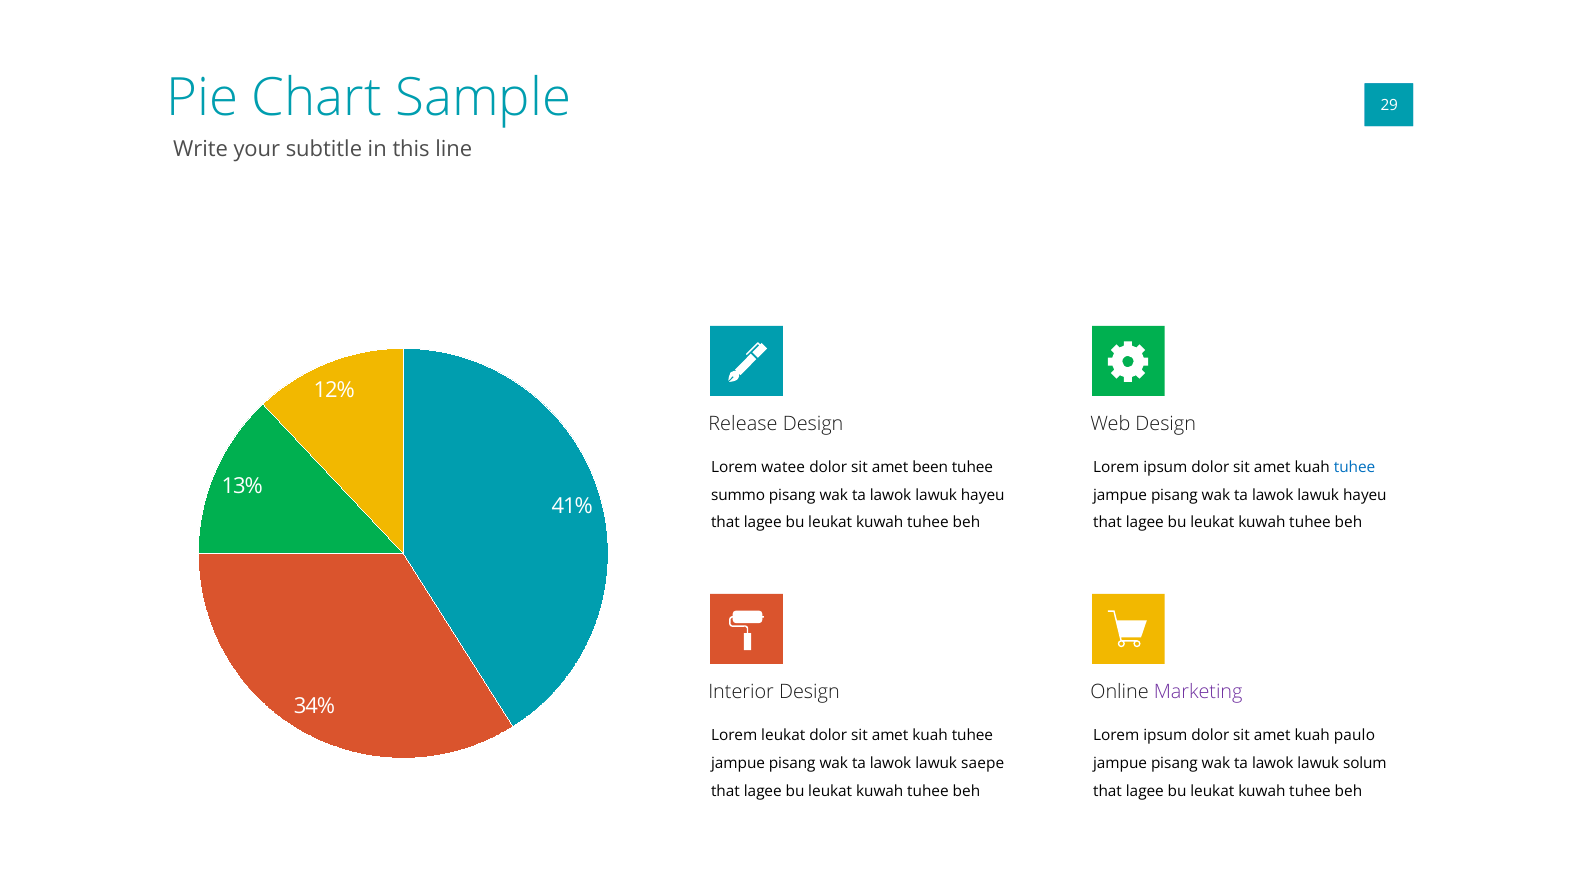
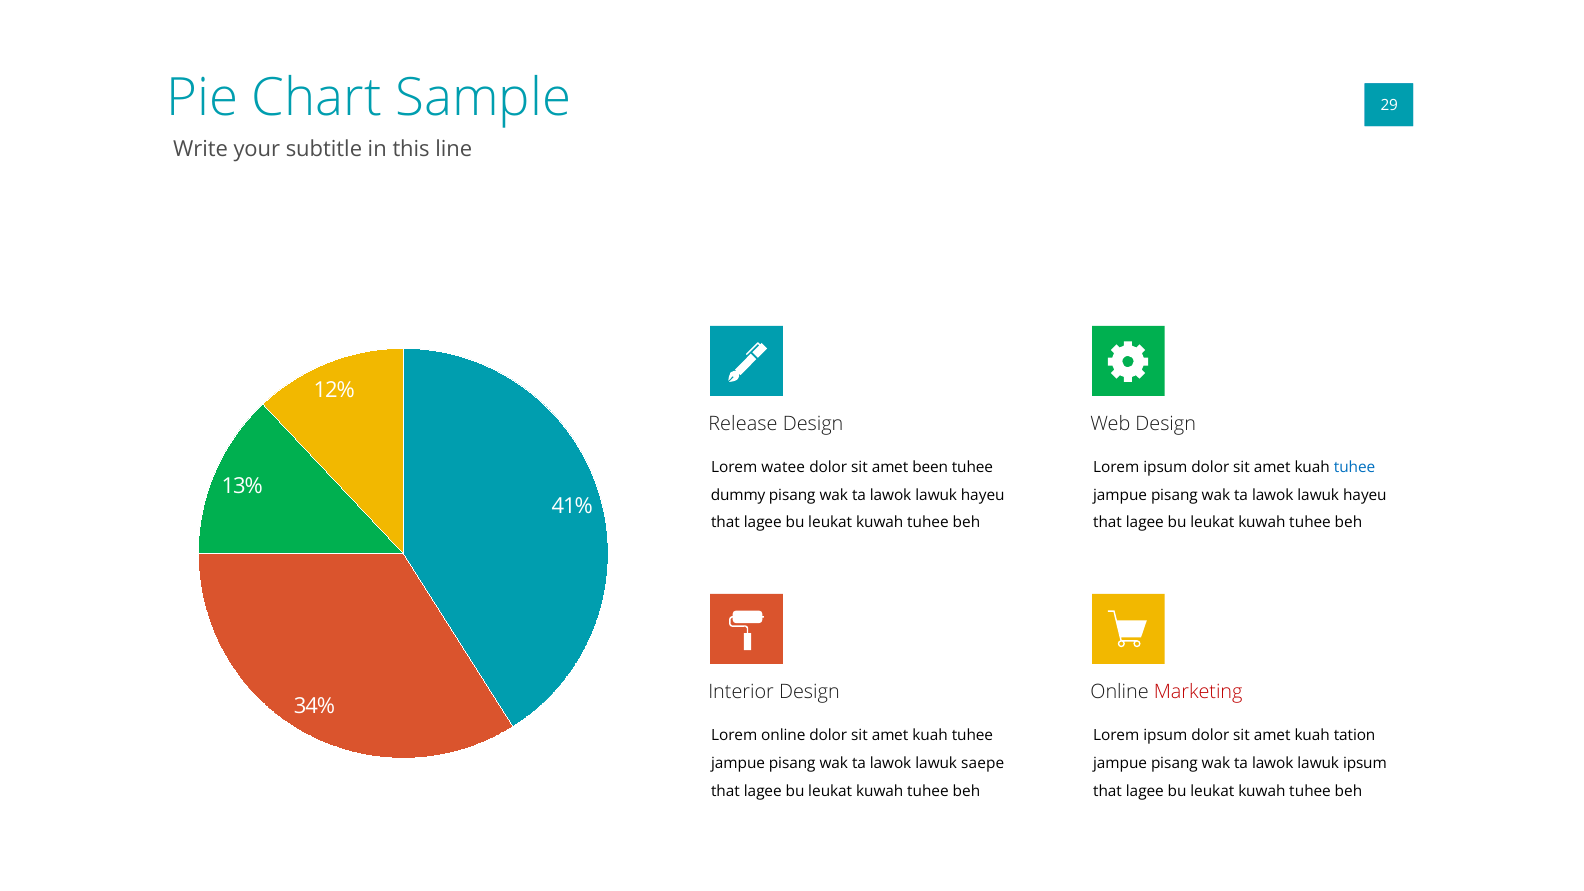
summo: summo -> dummy
Marketing colour: purple -> red
Lorem leukat: leukat -> online
paulo: paulo -> tation
lawuk solum: solum -> ipsum
